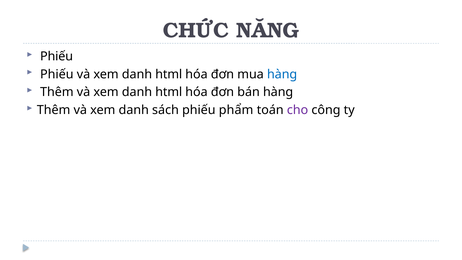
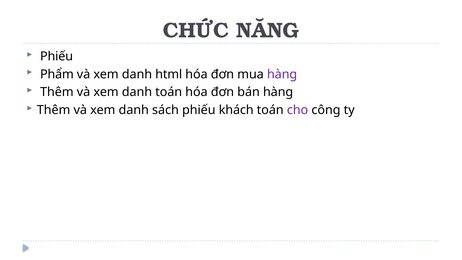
Phiếu at (57, 74): Phiếu -> Phẩm
hàng at (282, 74) colour: blue -> purple
html at (169, 92): html -> toán
phẩm: phẩm -> khách
